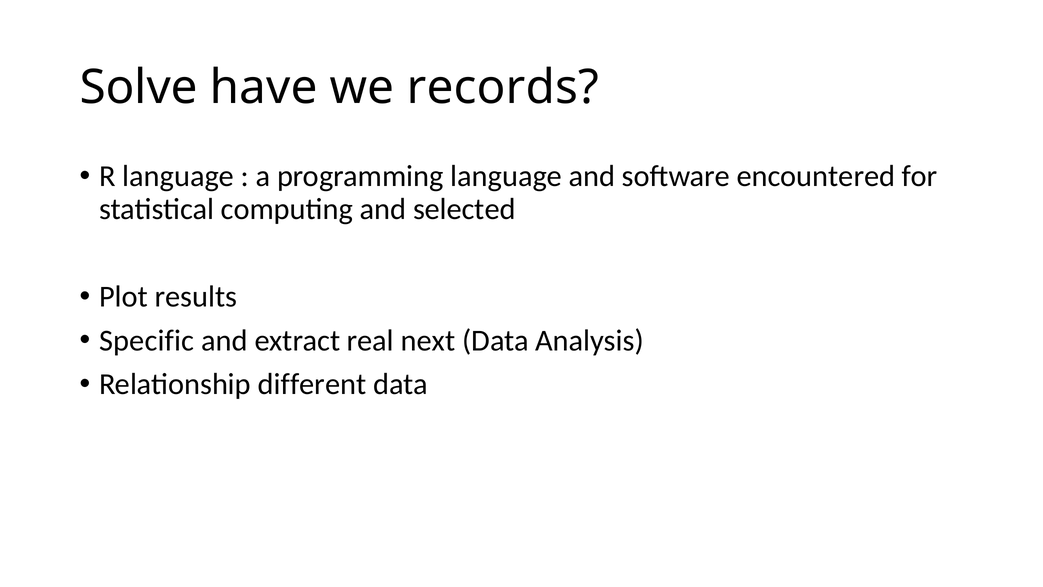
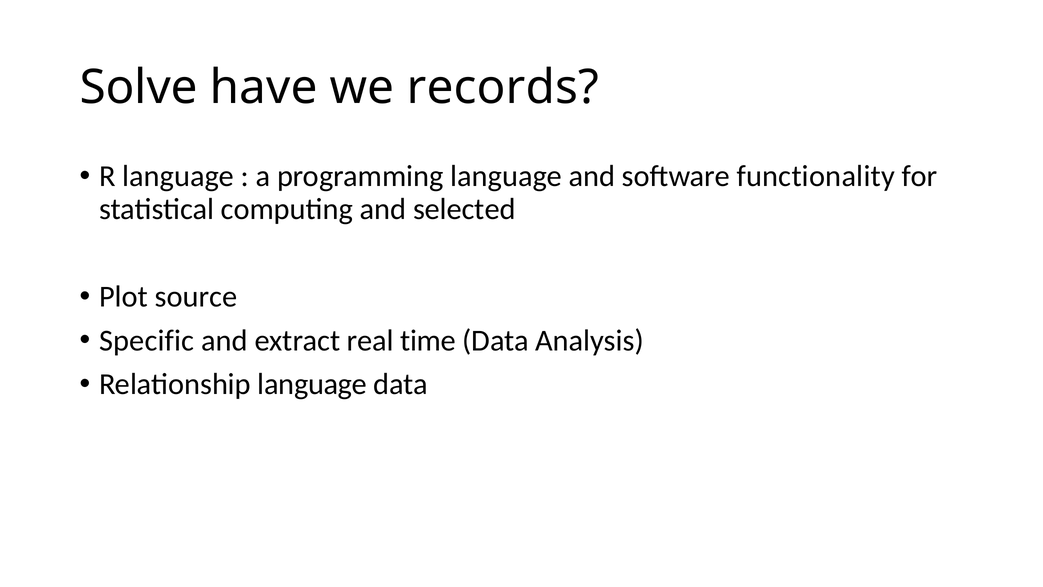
encountered: encountered -> functionality
results: results -> source
next: next -> time
Relationship different: different -> language
